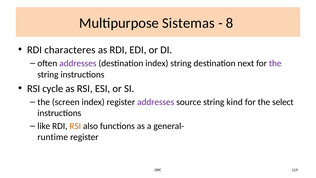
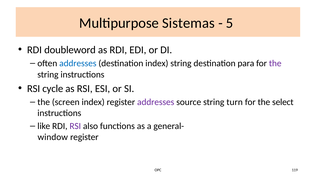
8: 8 -> 5
characteres: characteres -> doubleword
addresses at (78, 63) colour: purple -> blue
next: next -> para
kind: kind -> turn
RSI at (75, 126) colour: orange -> purple
runtime: runtime -> window
